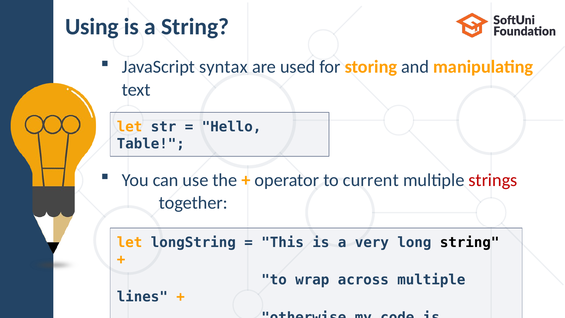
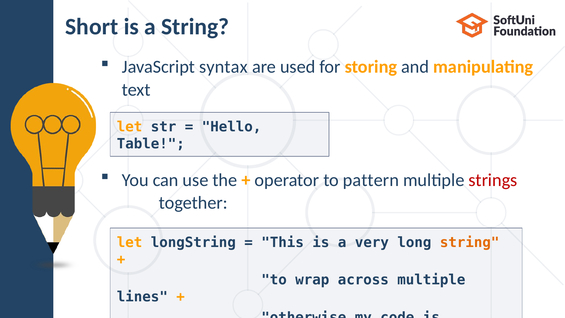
Using: Using -> Short
current: current -> pattern
string at (470, 242) colour: black -> orange
